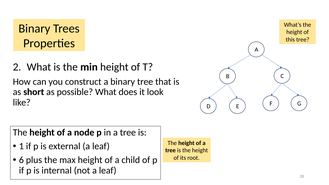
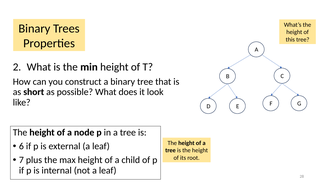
1: 1 -> 6
6: 6 -> 7
